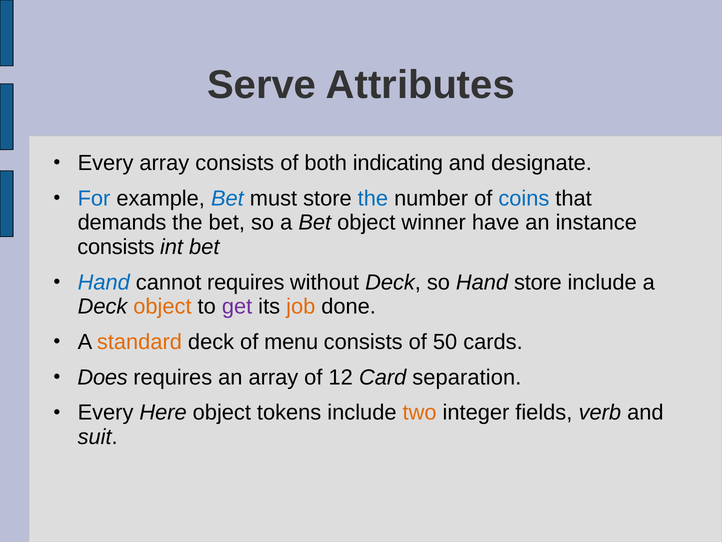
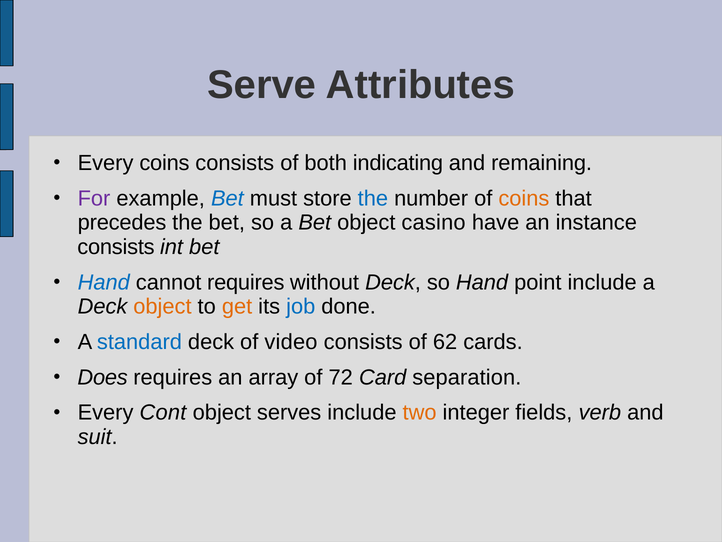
Every array: array -> coins
designate: designate -> remaining
For colour: blue -> purple
coins at (524, 198) colour: blue -> orange
demands: demands -> precedes
winner: winner -> casino
Hand store: store -> point
get colour: purple -> orange
job colour: orange -> blue
standard colour: orange -> blue
menu: menu -> video
50: 50 -> 62
12: 12 -> 72
Here: Here -> Cont
tokens: tokens -> serves
